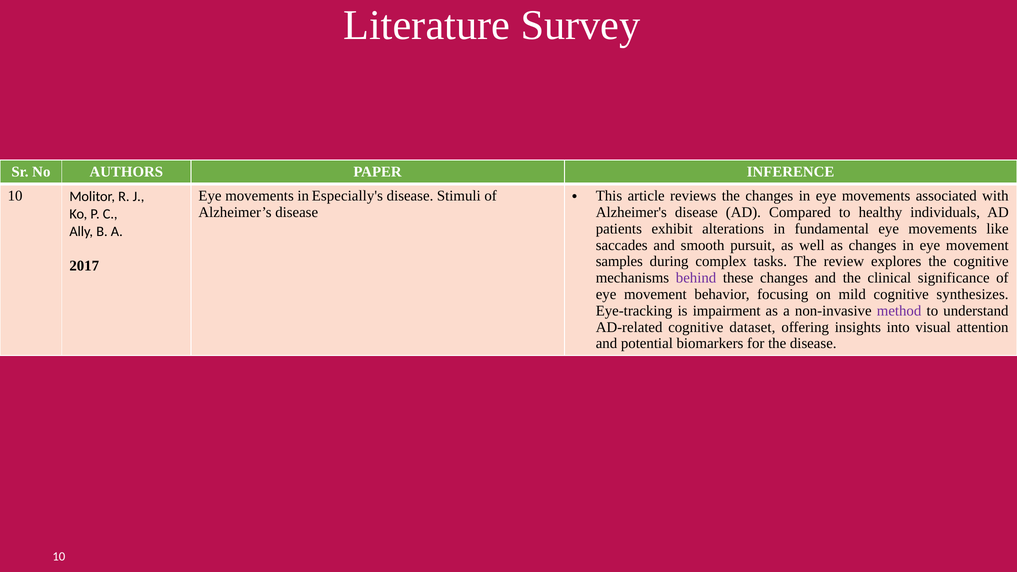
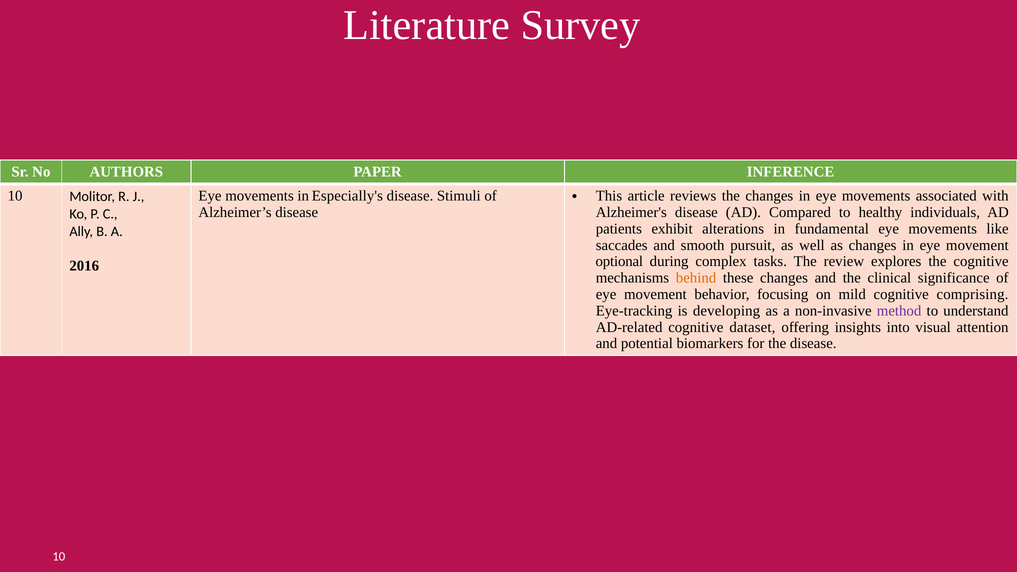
samples: samples -> optional
2017: 2017 -> 2016
behind colour: purple -> orange
synthesizes: synthesizes -> comprising
impairment: impairment -> developing
